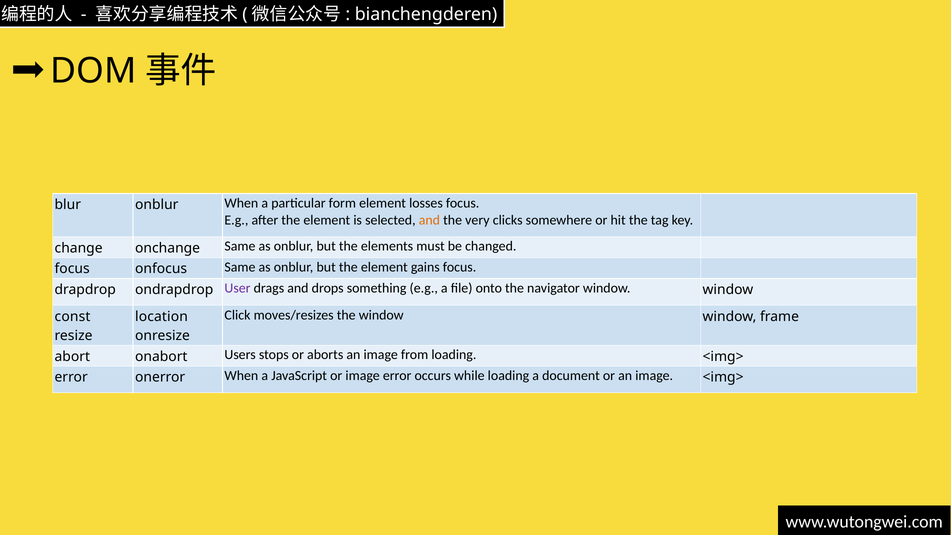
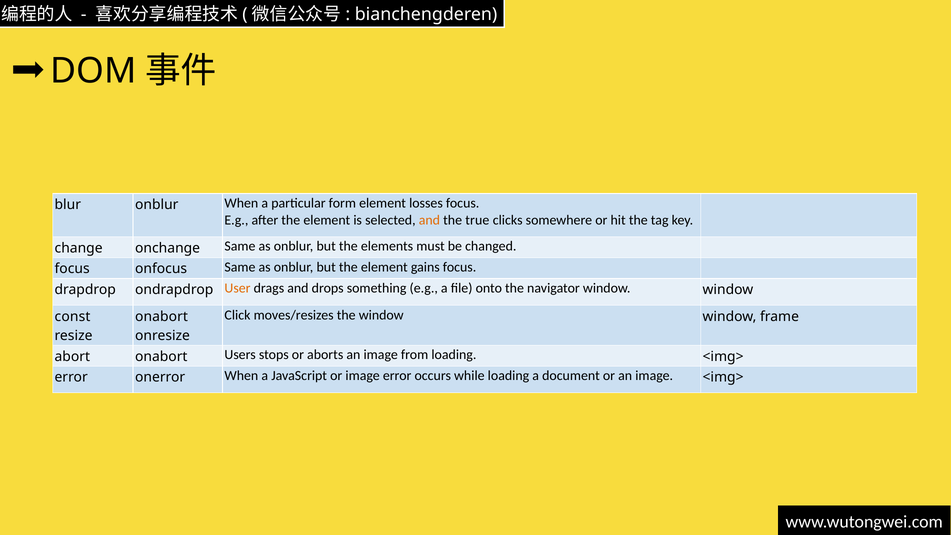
very: very -> true
User colour: purple -> orange
location at (161, 317): location -> onabort
